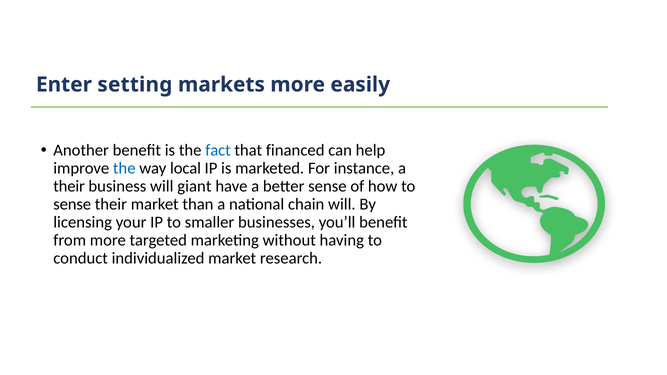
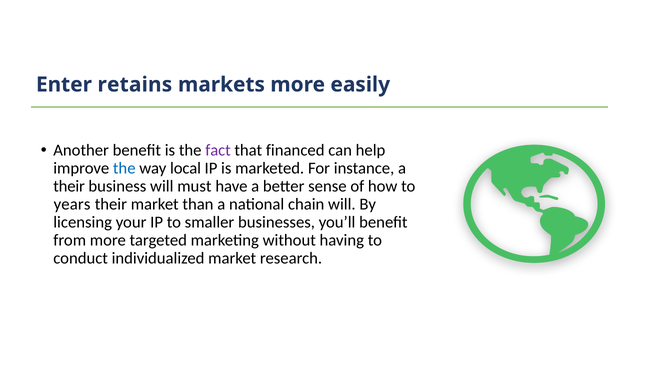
setting: setting -> retains
fact colour: blue -> purple
giant: giant -> must
sense at (72, 204): sense -> years
